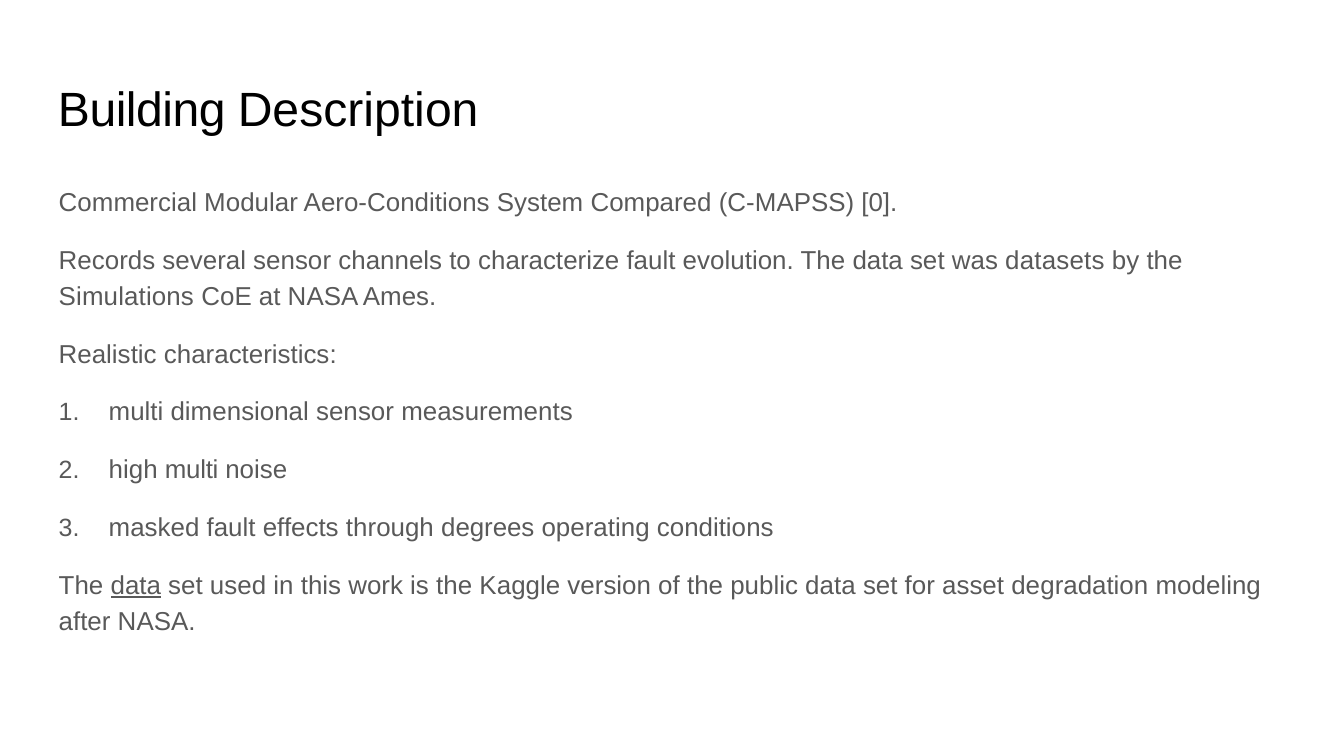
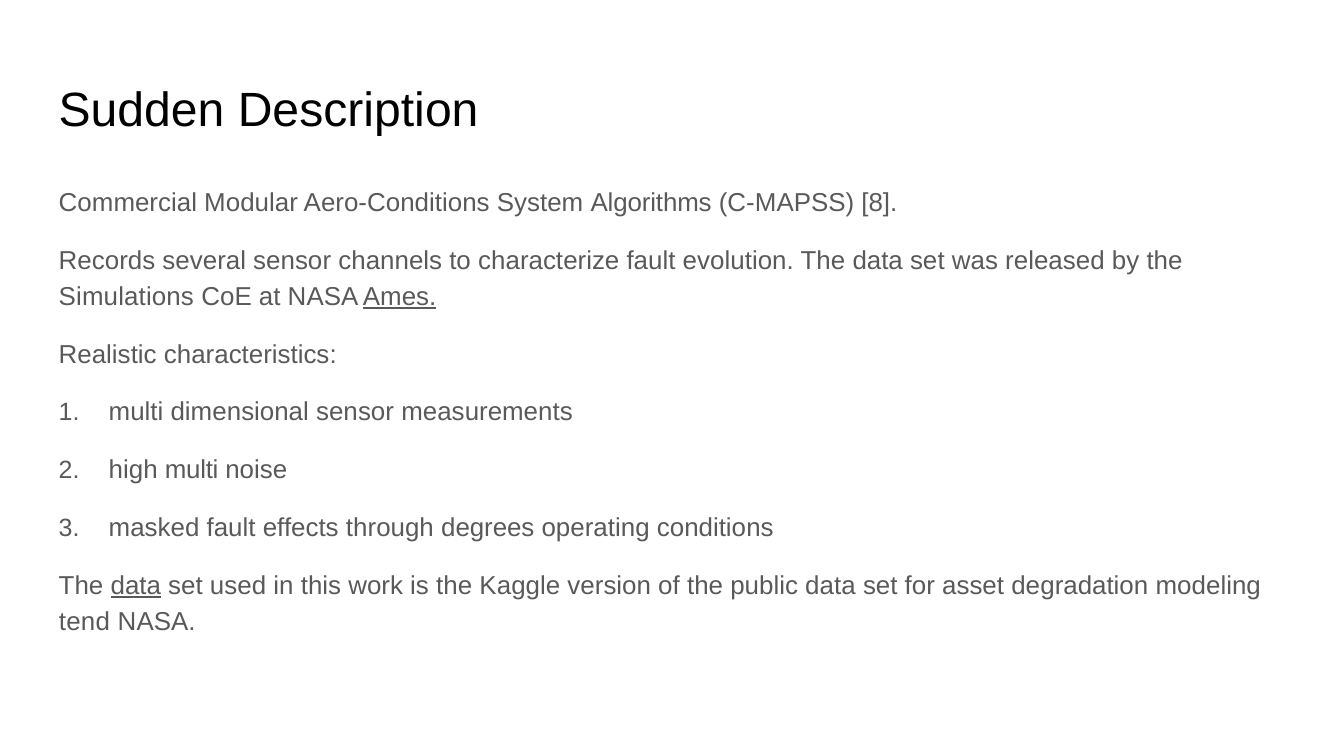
Building: Building -> Sudden
Compared: Compared -> Algorithms
0: 0 -> 8
datasets: datasets -> released
Ames underline: none -> present
after: after -> tend
